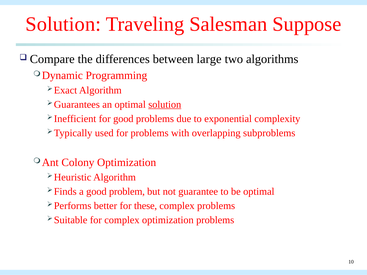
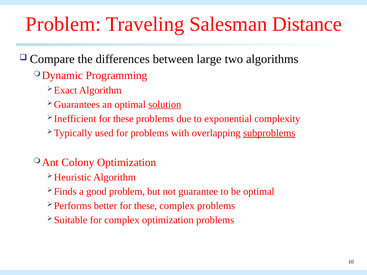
Solution at (63, 24): Solution -> Problem
Suppose: Suppose -> Distance
good at (123, 119): good -> these
subproblems underline: none -> present
